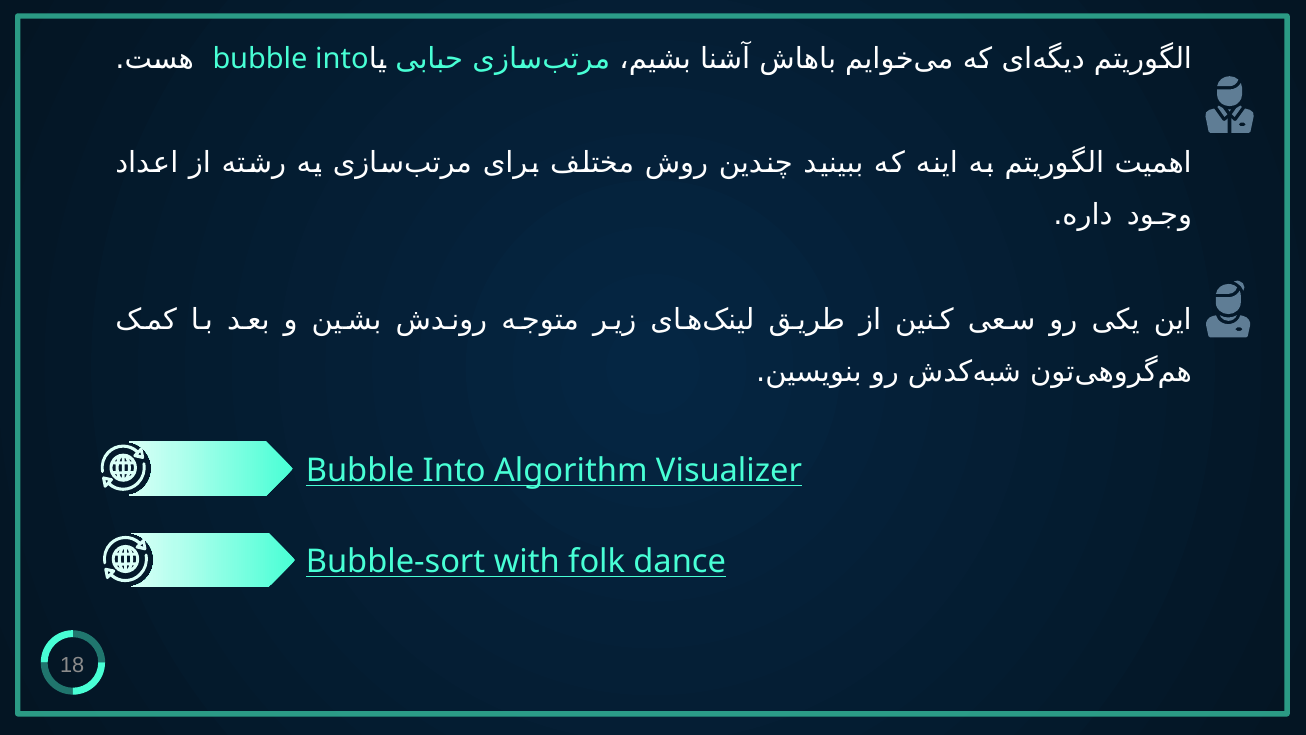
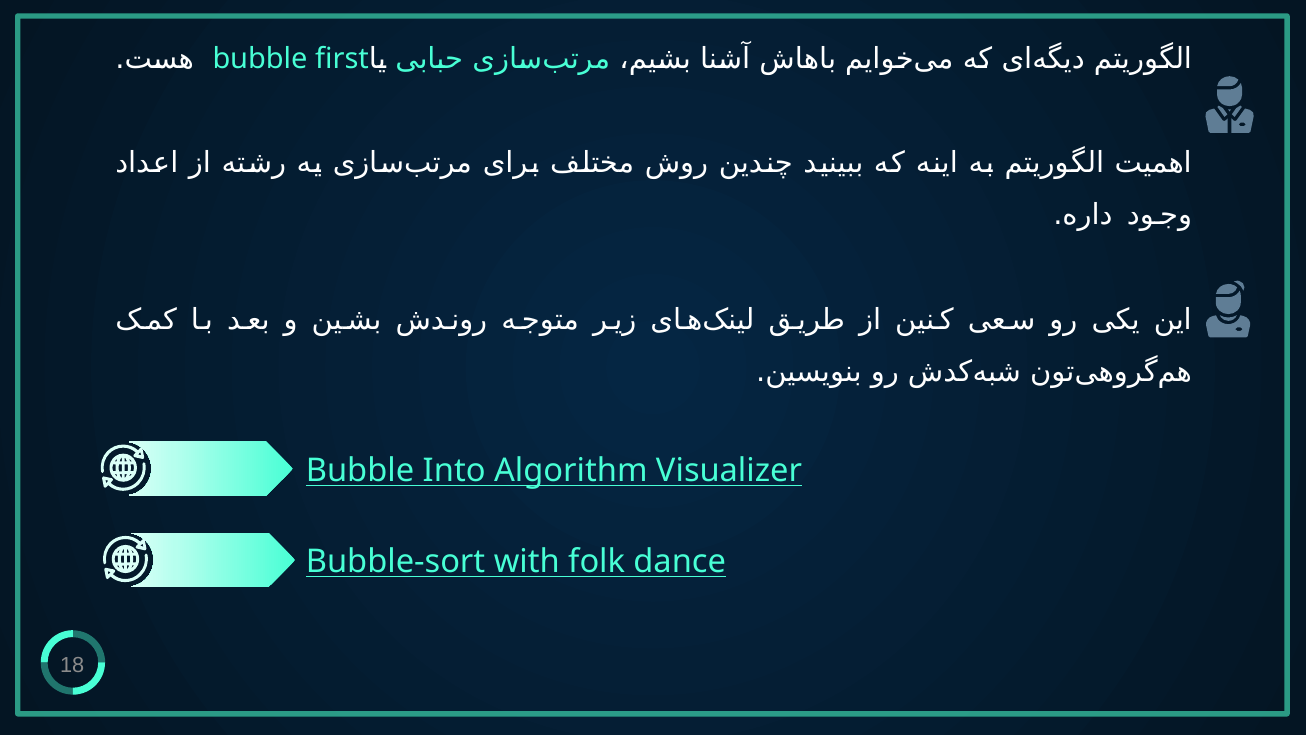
into at (342, 59): into -> first
